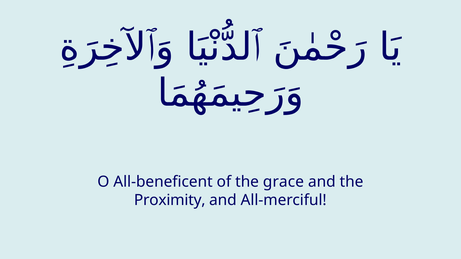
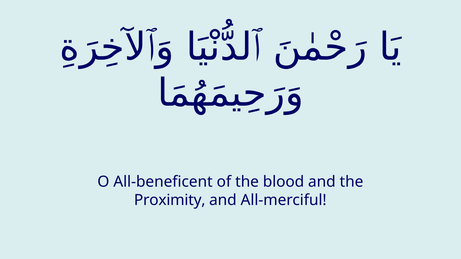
grace: grace -> blood
